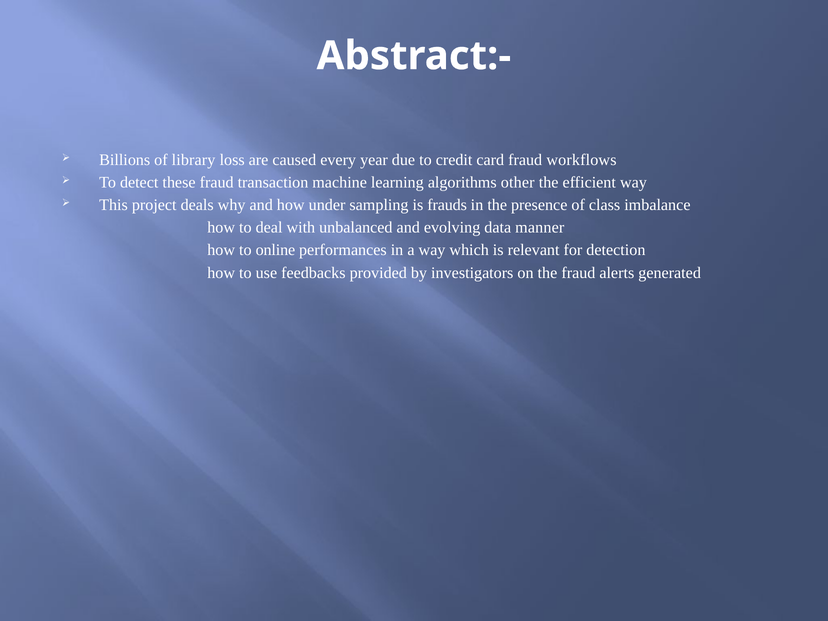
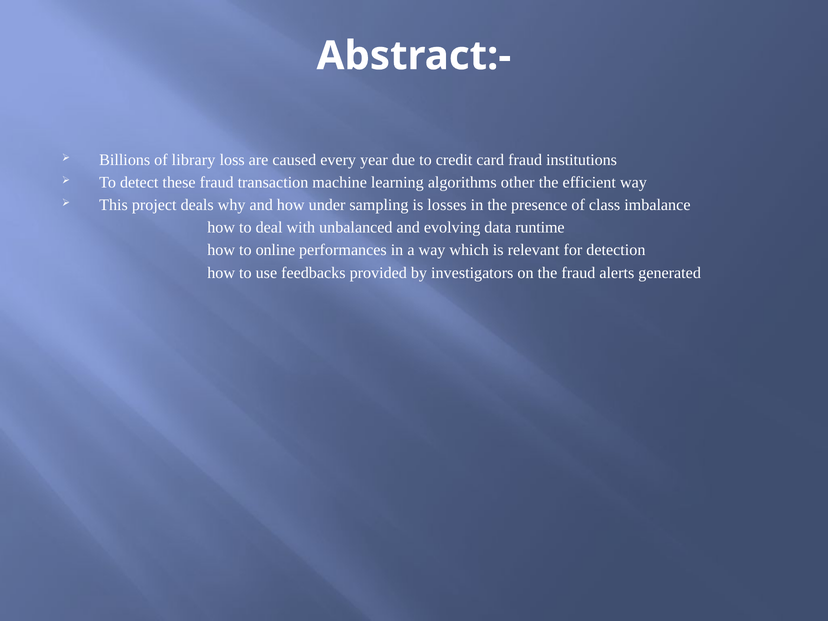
workflows: workflows -> institutions
frauds: frauds -> losses
manner: manner -> runtime
